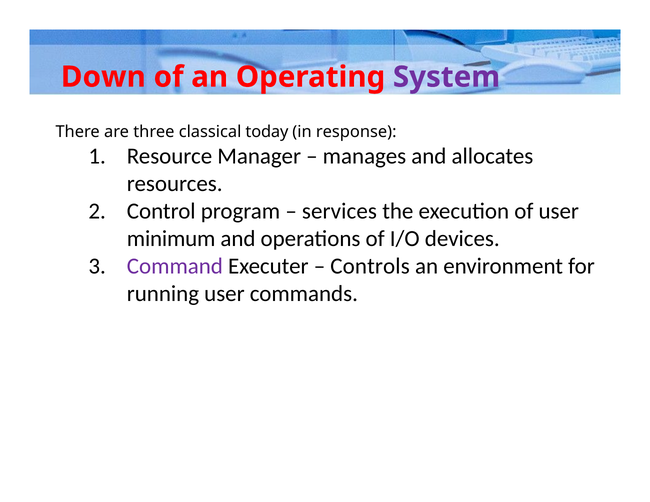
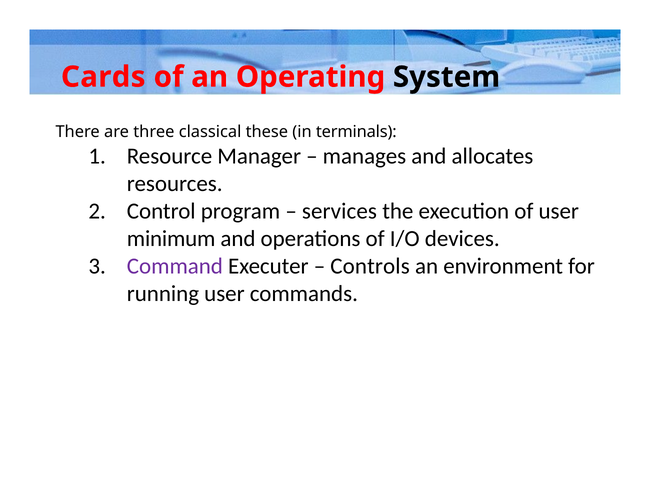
Down: Down -> Cards
System colour: purple -> black
today: today -> these
response: response -> terminals
